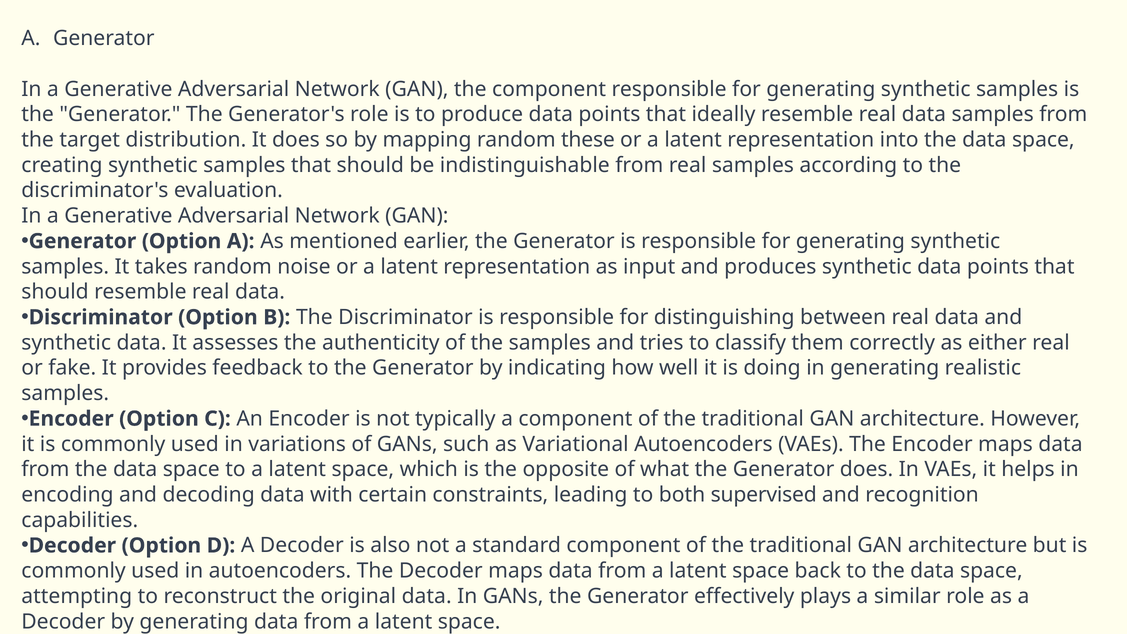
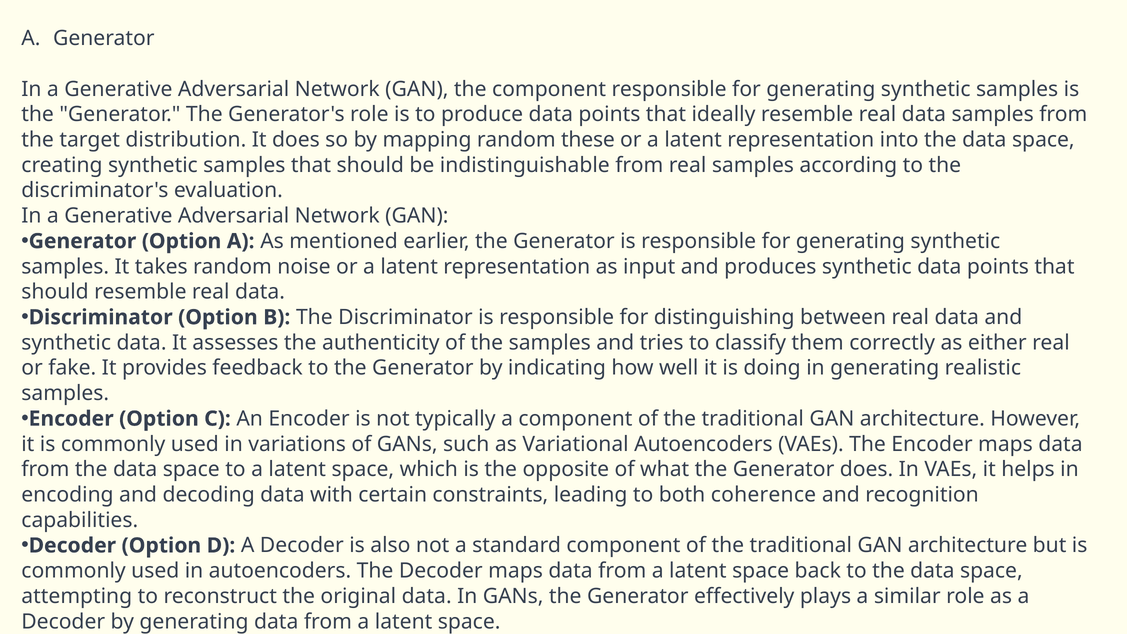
supervised: supervised -> coherence
